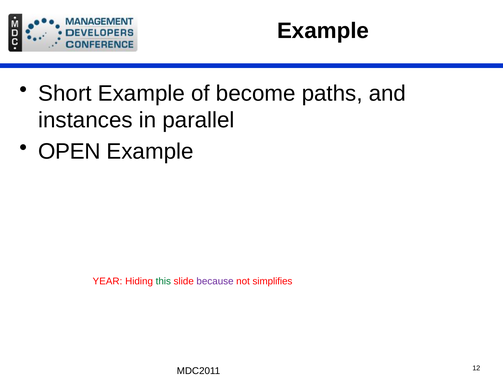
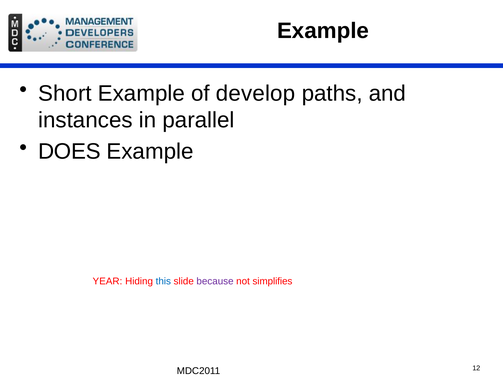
become: become -> develop
OPEN: OPEN -> DOES
this colour: green -> blue
